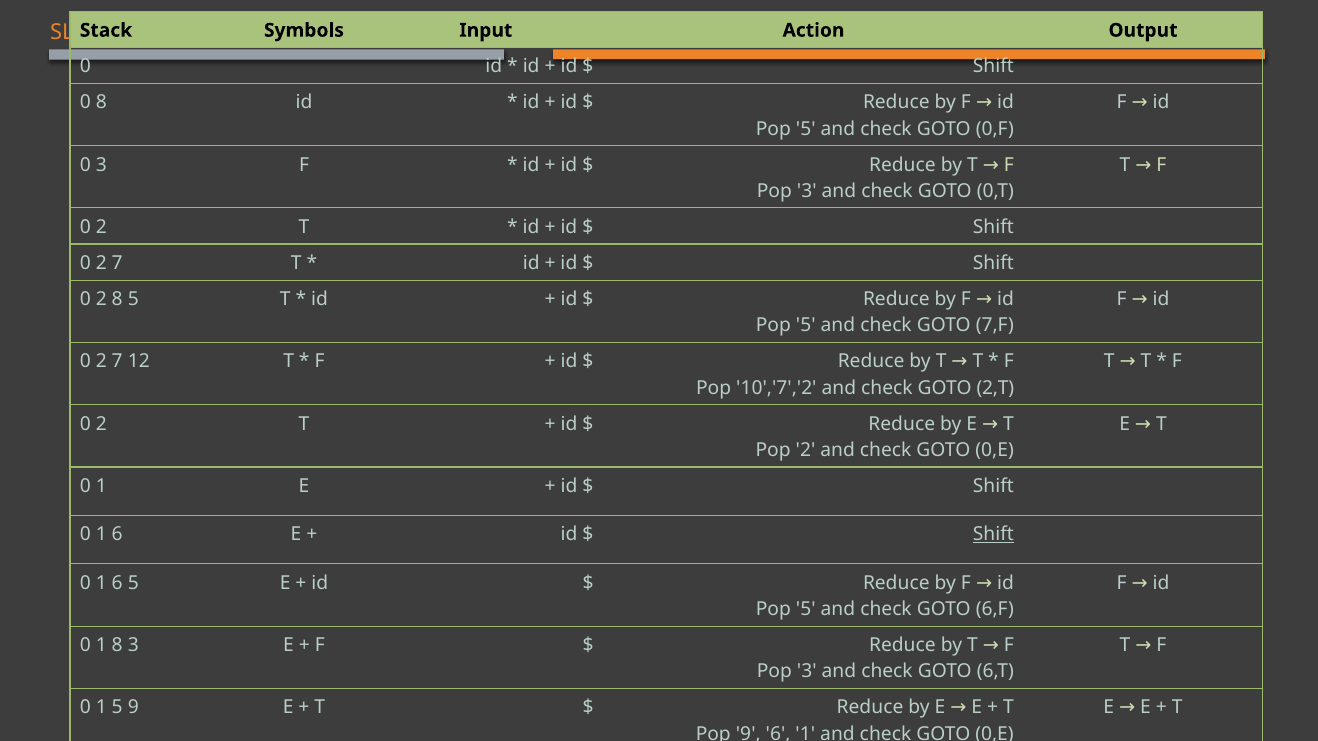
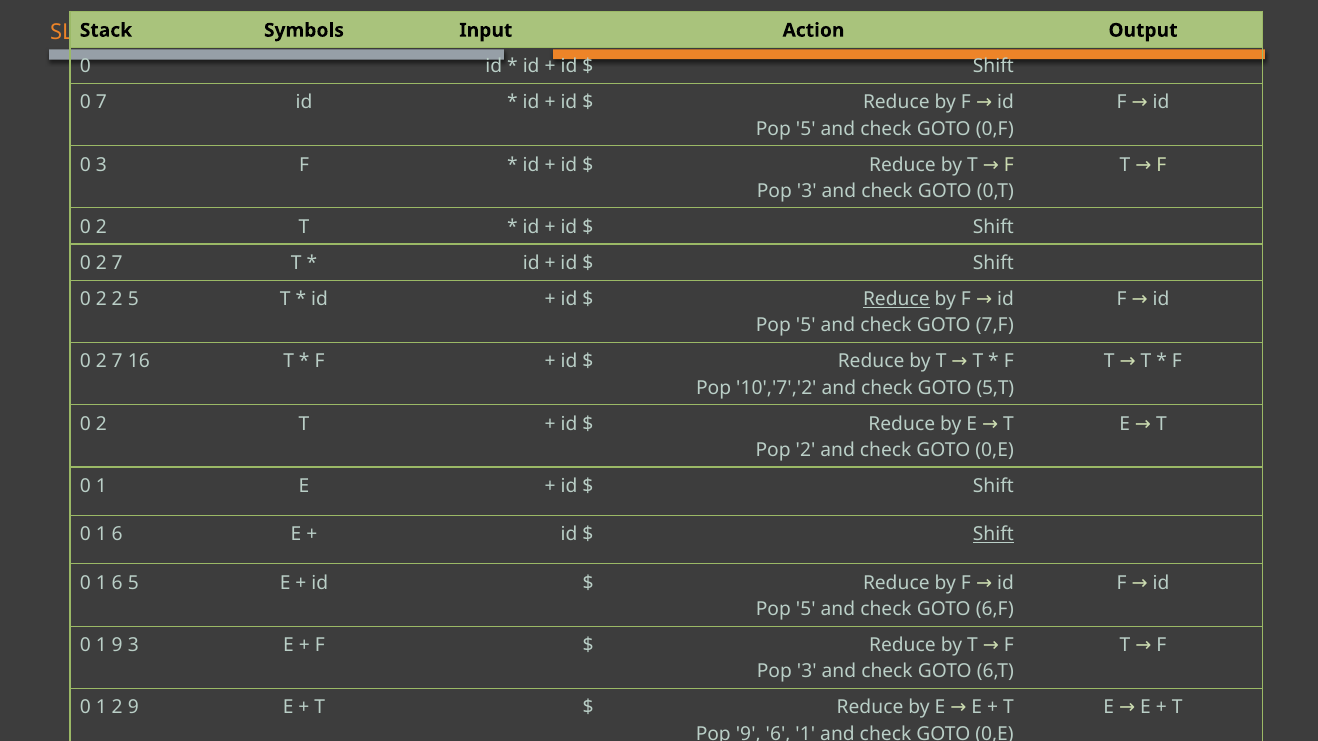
0 8: 8 -> 7
2 8: 8 -> 2
Reduce at (896, 299) underline: none -> present
12: 12 -> 16
2,T: 2,T -> 5,T
1 8: 8 -> 9
1 5: 5 -> 2
